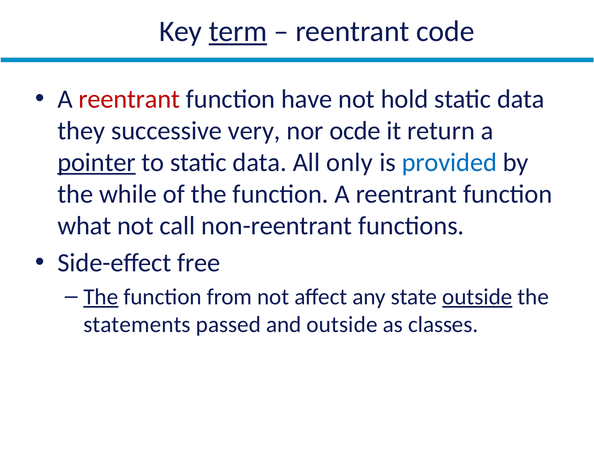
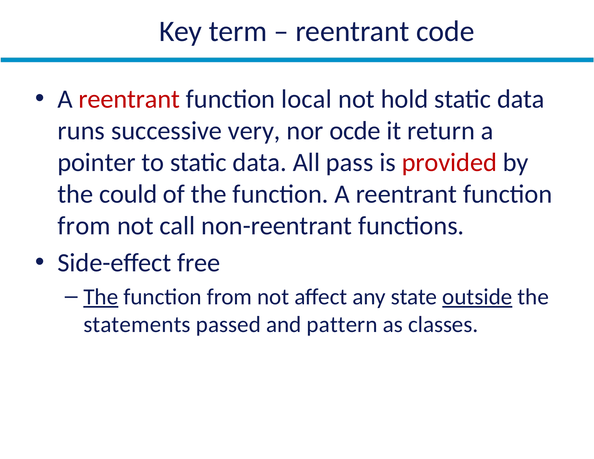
term underline: present -> none
have: have -> local
they: they -> runs
pointer underline: present -> none
only: only -> pass
provided colour: blue -> red
while: while -> could
what at (84, 226): what -> from
and outside: outside -> pattern
